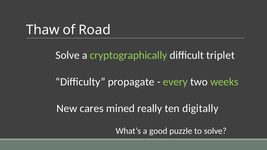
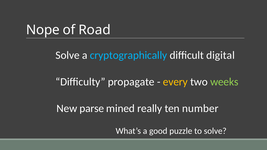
Thaw: Thaw -> Nope
cryptographically colour: light green -> light blue
triplet: triplet -> digital
every colour: light green -> yellow
cares: cares -> parse
digitally: digitally -> number
